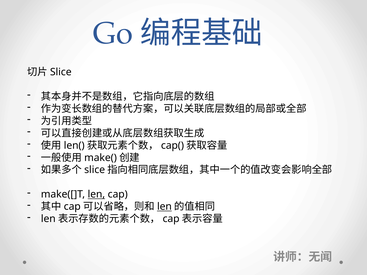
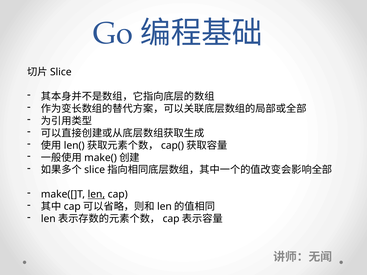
len at (164, 207) underline: present -> none
